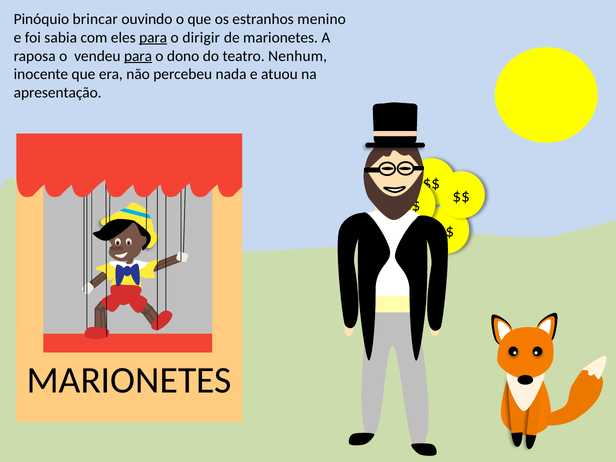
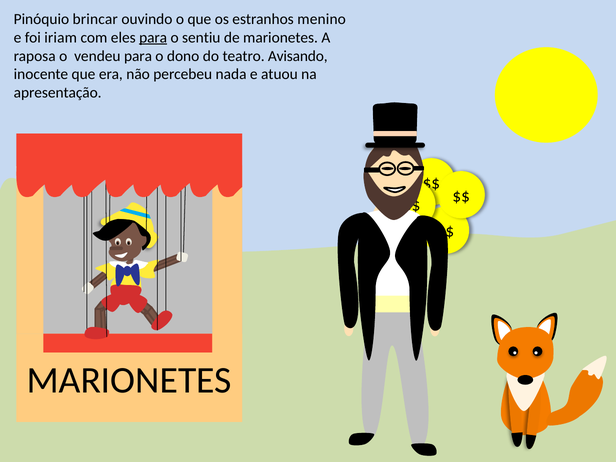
sabia: sabia -> iriam
dirigir: dirigir -> sentiu
para at (138, 56) underline: present -> none
Nenhum: Nenhum -> Avisando
